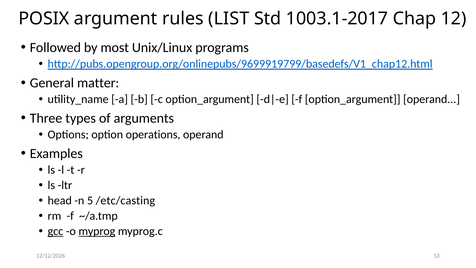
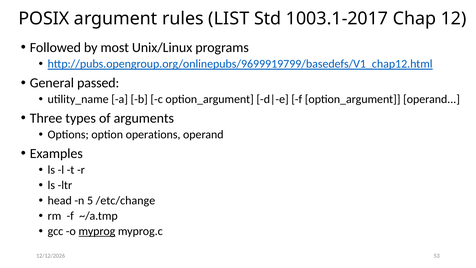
matter: matter -> passed
/etc/casting: /etc/casting -> /etc/change
gcc underline: present -> none
